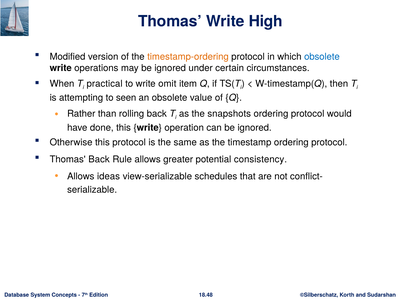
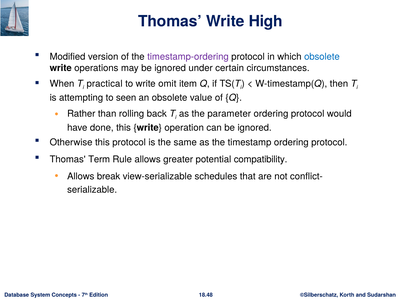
timestamp-ordering colour: orange -> purple
snapshots: snapshots -> parameter
Thomas Back: Back -> Term
consistency: consistency -> compatibility
ideas: ideas -> break
